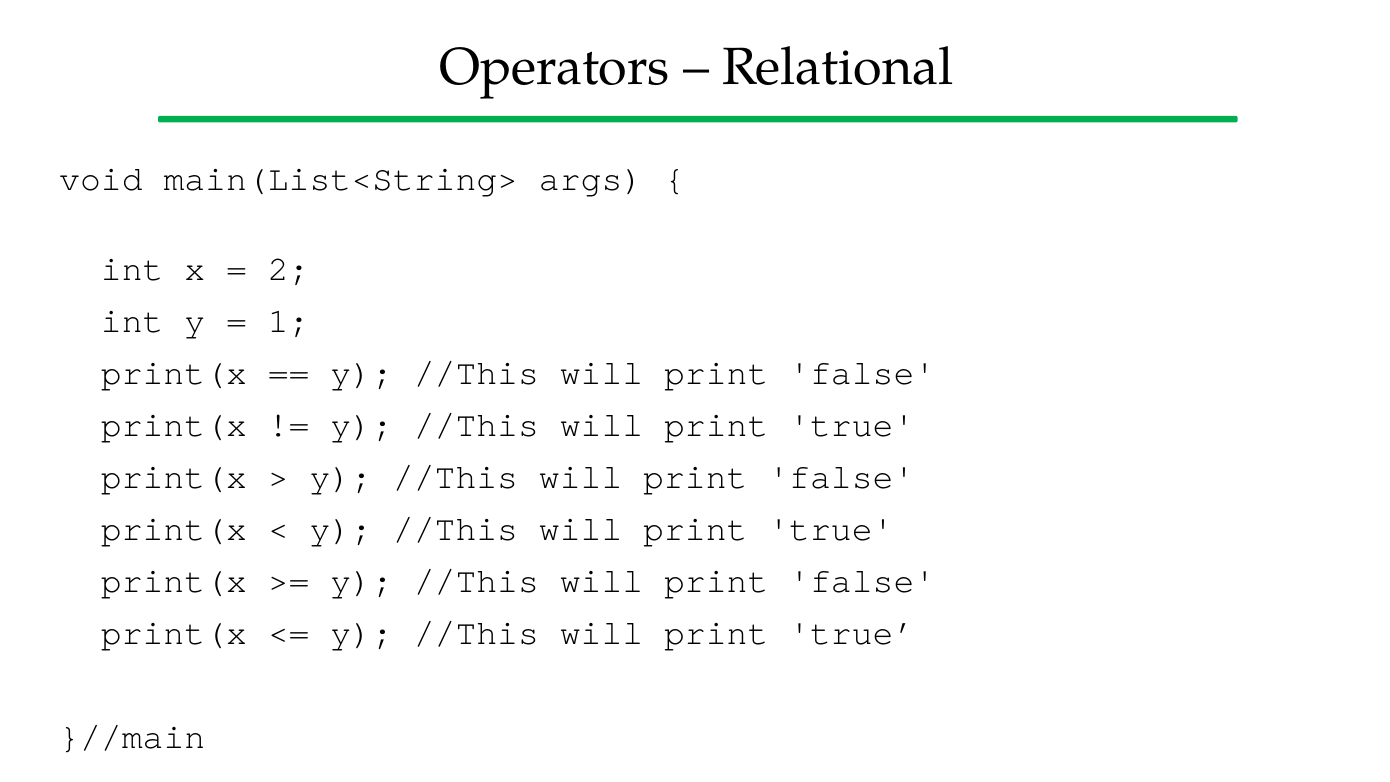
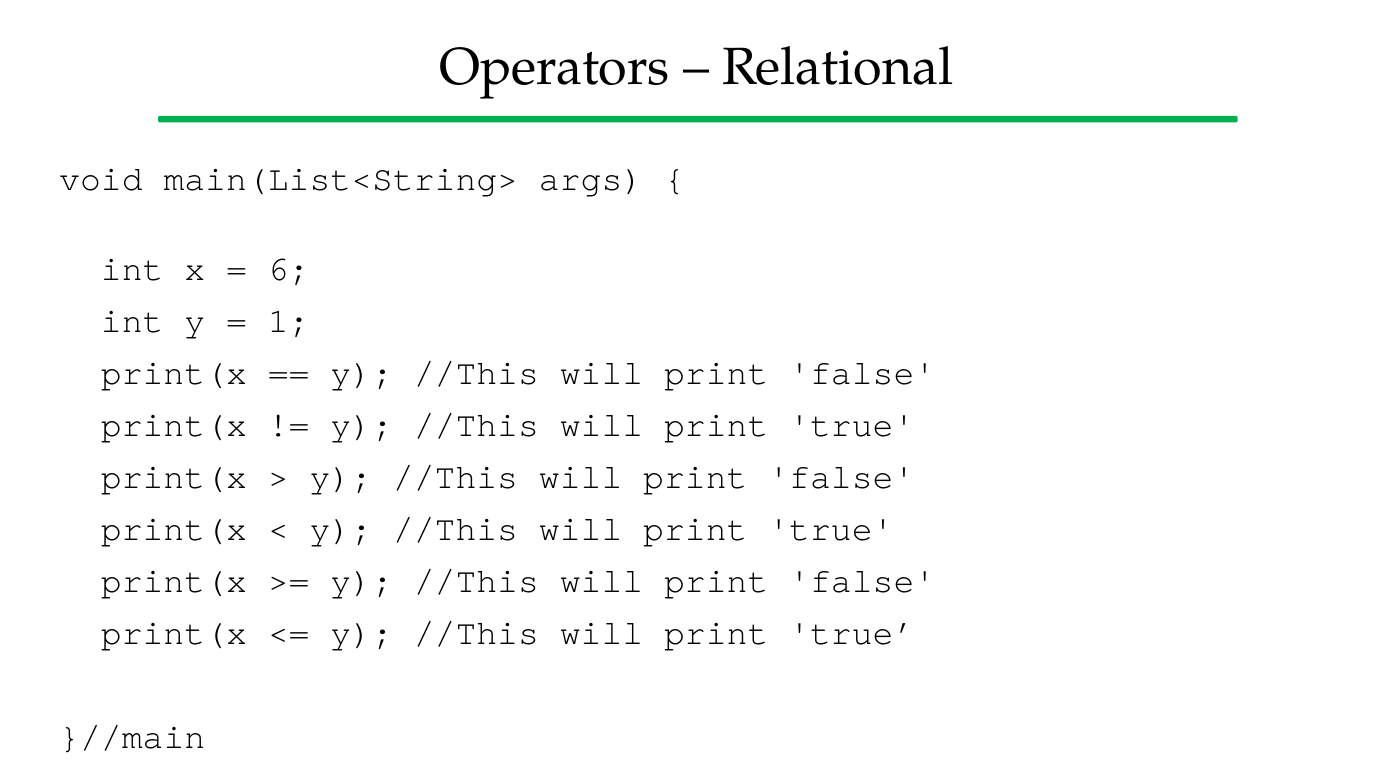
2: 2 -> 6
